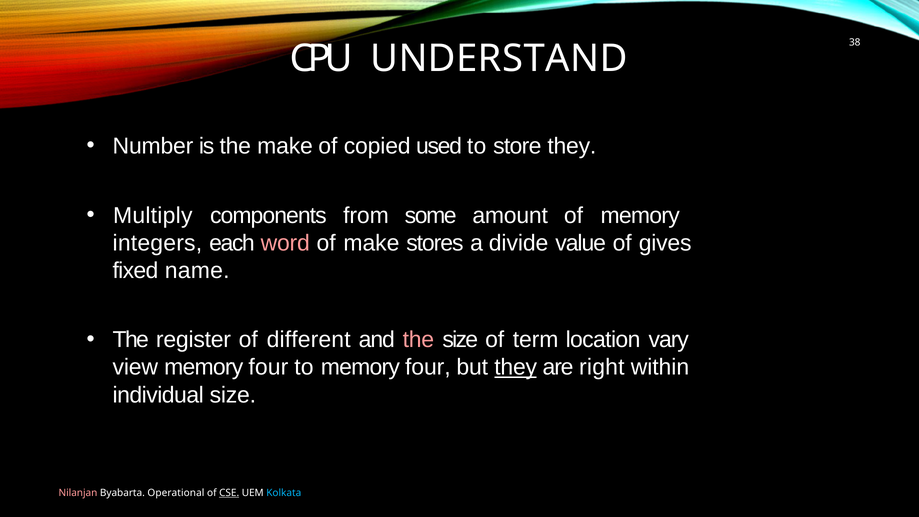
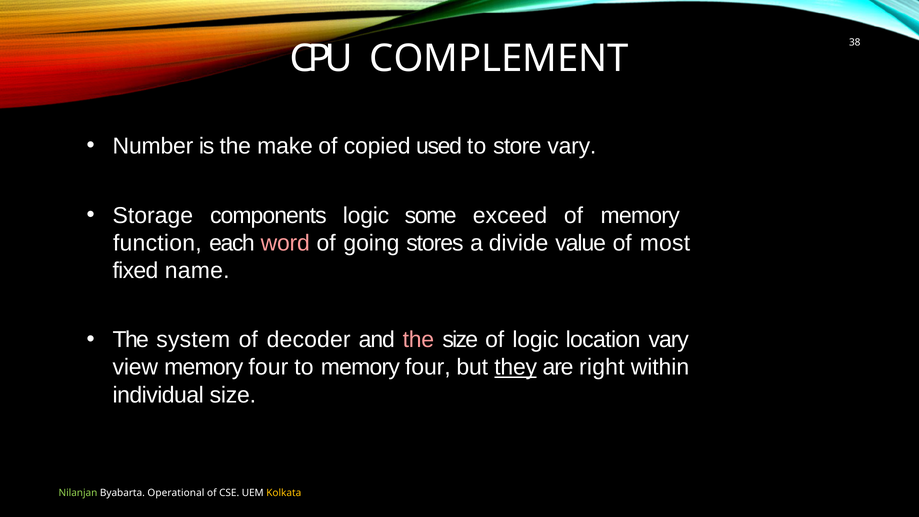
UNDERSTAND: UNDERSTAND -> COMPLEMENT
store they: they -> vary
Multiply: Multiply -> Storage
components from: from -> logic
amount: amount -> exceed
integers: integers -> function
of make: make -> going
gives: gives -> most
register: register -> system
different: different -> decoder
of term: term -> logic
Nilanjan colour: pink -> light green
CSE underline: present -> none
Kolkata colour: light blue -> yellow
